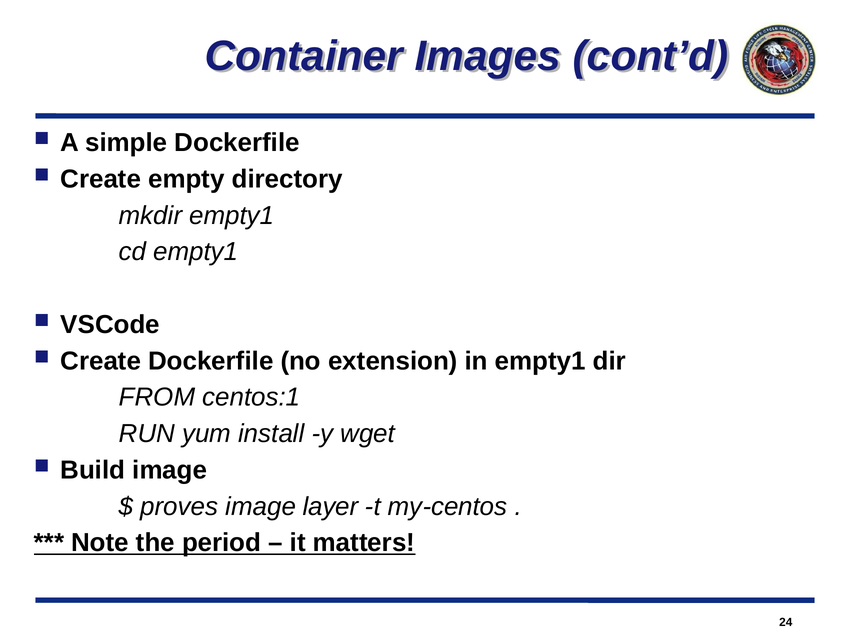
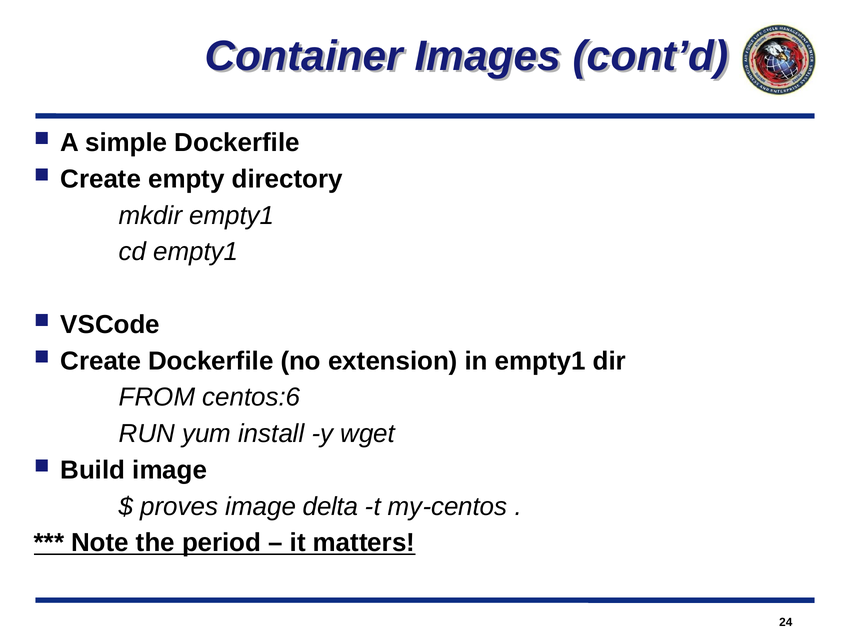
centos:1: centos:1 -> centos:6
layer: layer -> delta
